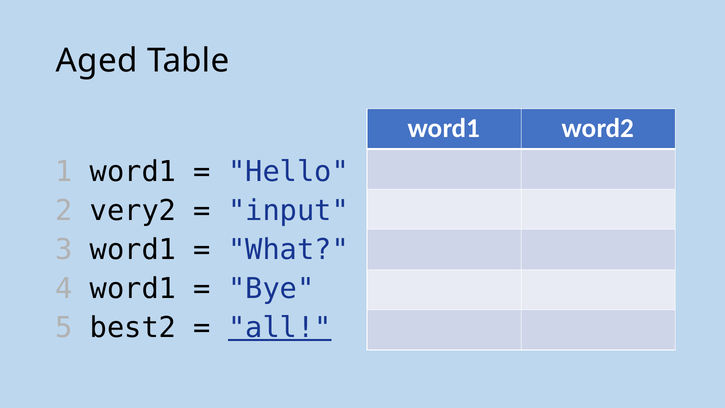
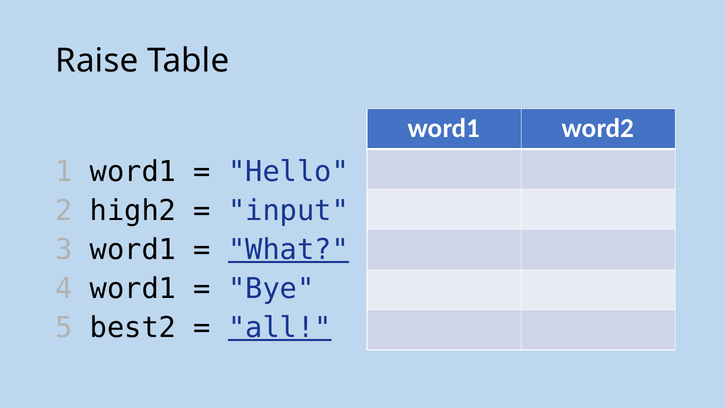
Aged: Aged -> Raise
very2: very2 -> high2
What underline: none -> present
